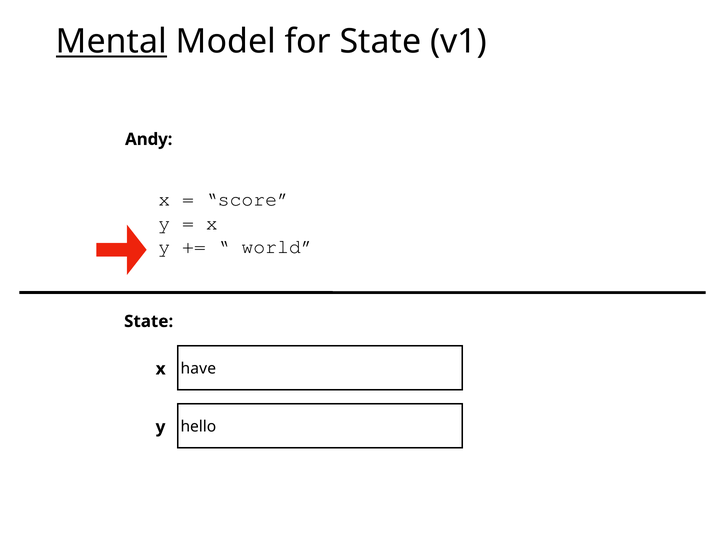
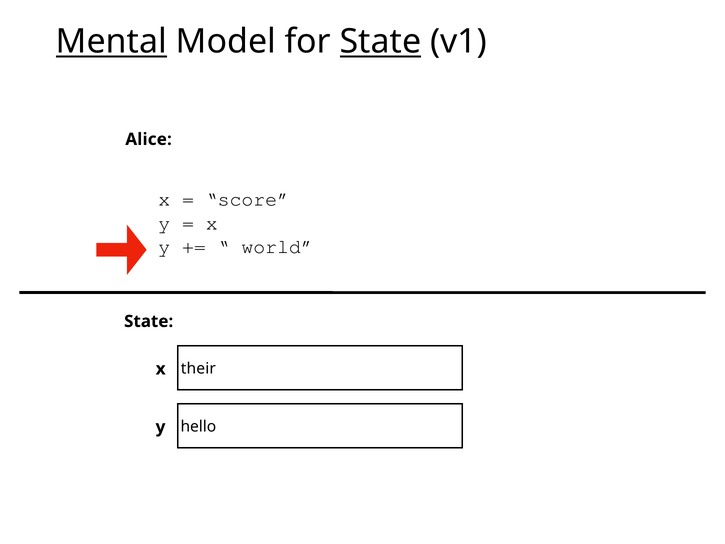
State at (381, 42) underline: none -> present
Andy: Andy -> Alice
have: have -> their
